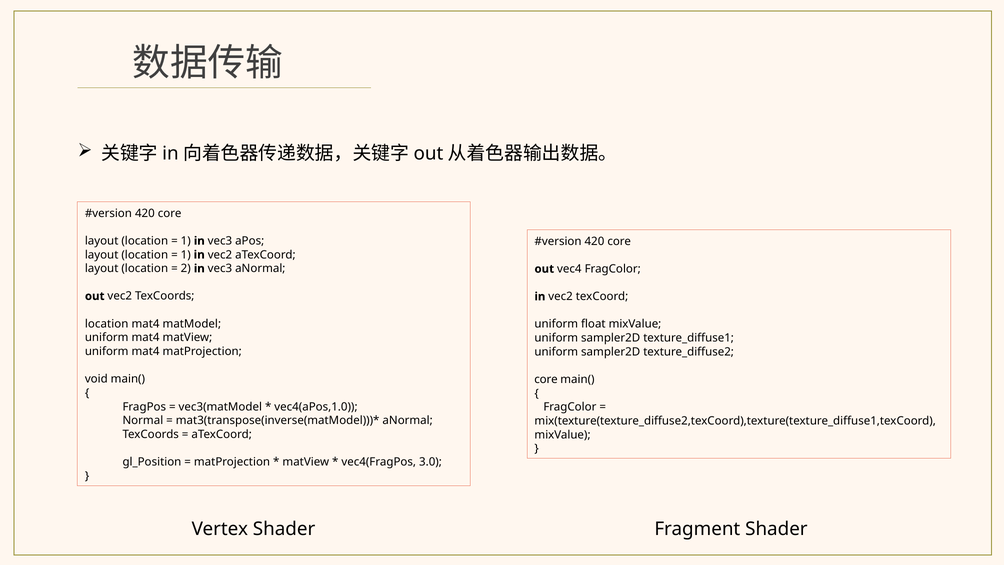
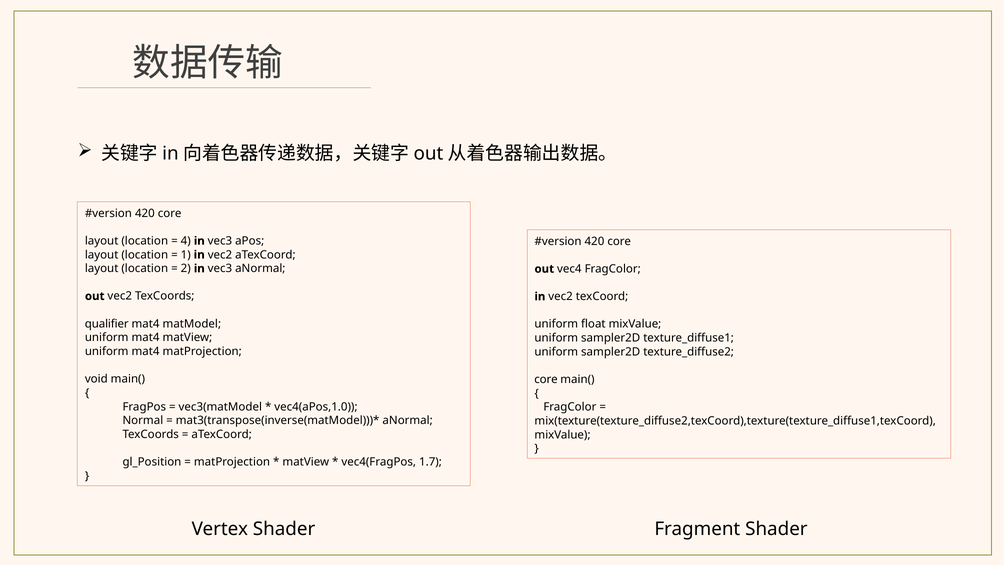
1 at (186, 241): 1 -> 4
location at (107, 324): location -> qualifier
3.0: 3.0 -> 1.7
